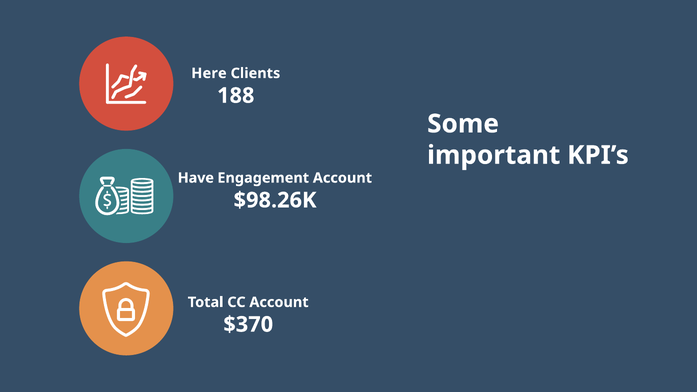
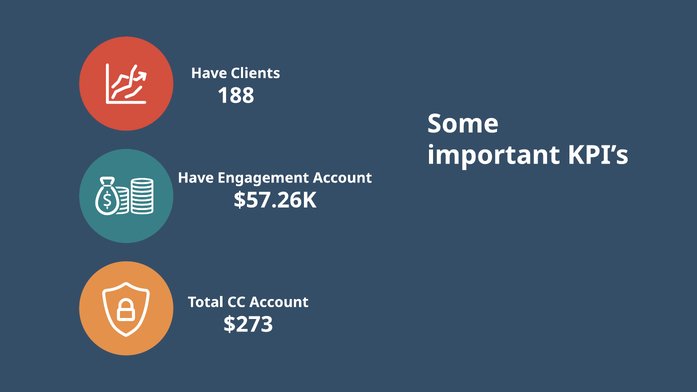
Here at (209, 73): Here -> Have
$98.26K: $98.26K -> $57.26K
$370: $370 -> $273
